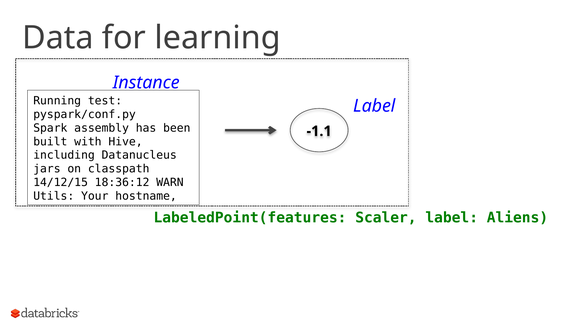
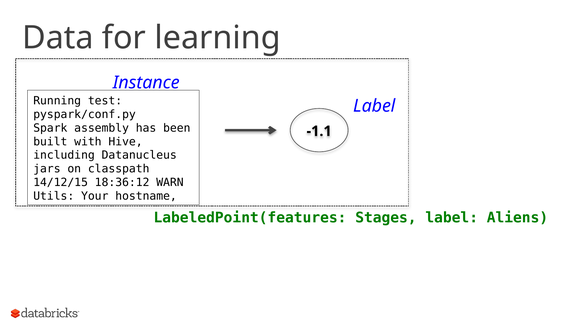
Scaler: Scaler -> Stages
